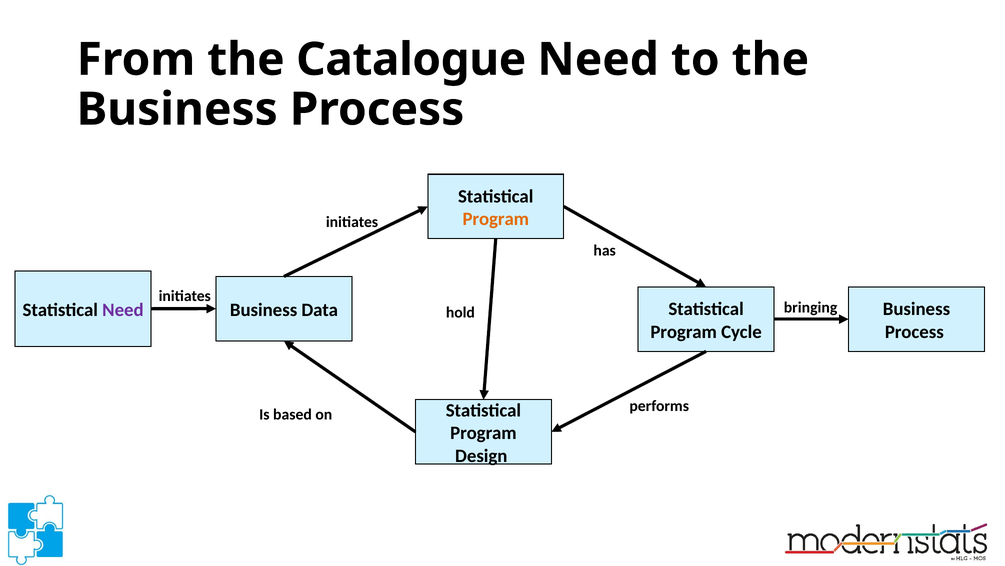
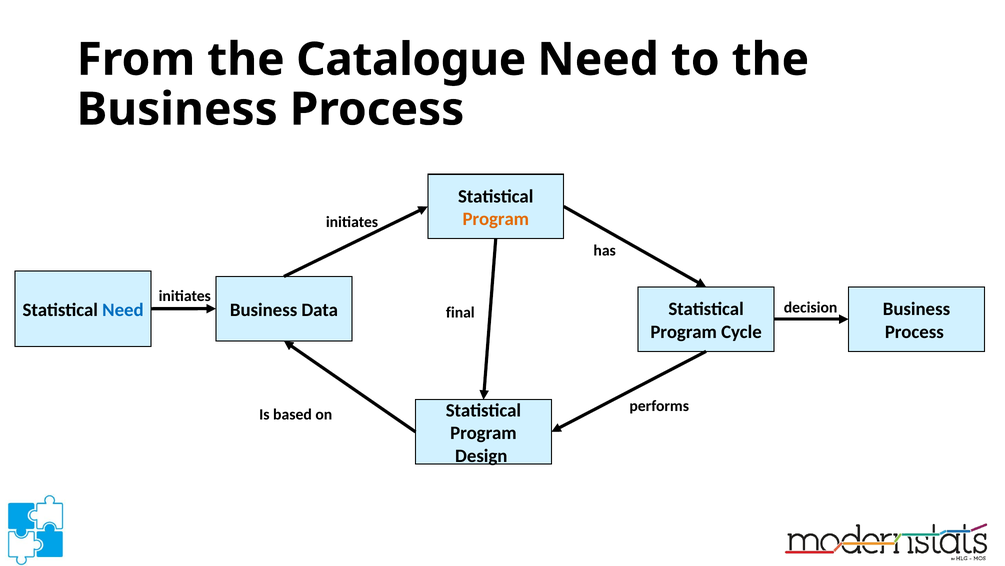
bringing: bringing -> decision
Need at (123, 310) colour: purple -> blue
hold: hold -> final
